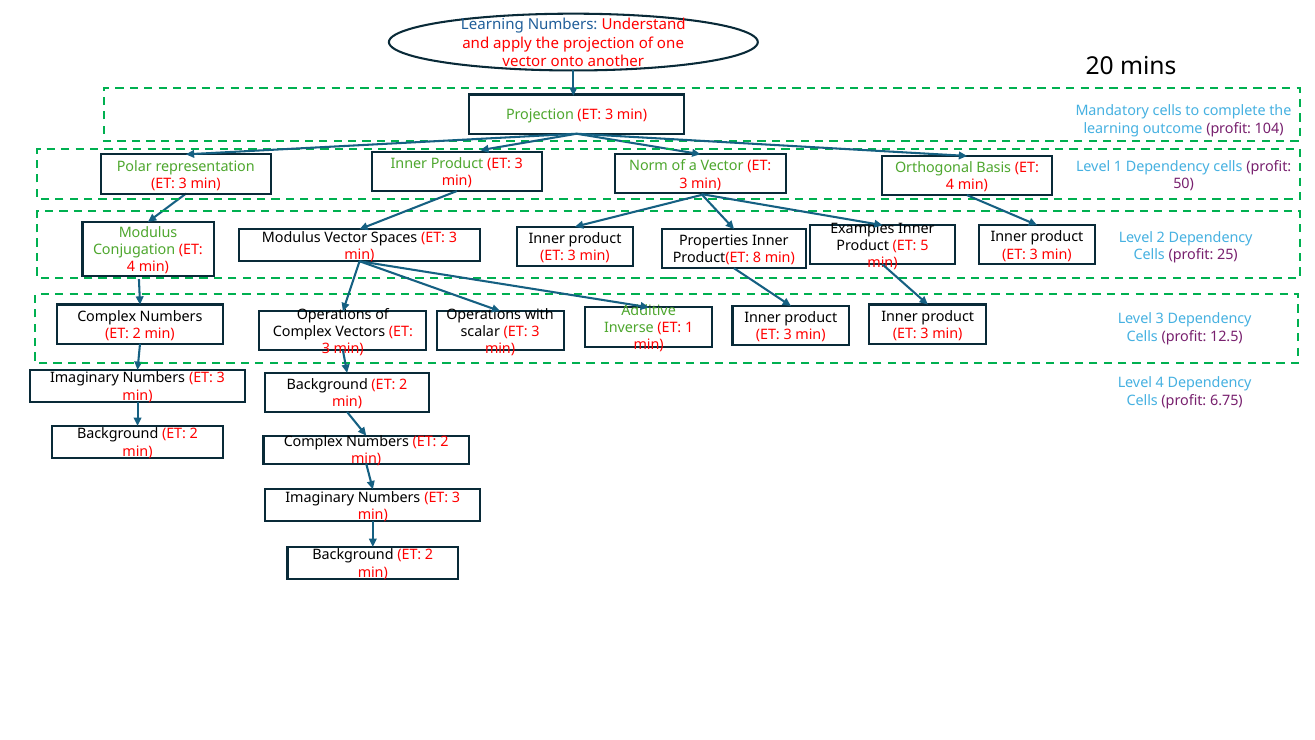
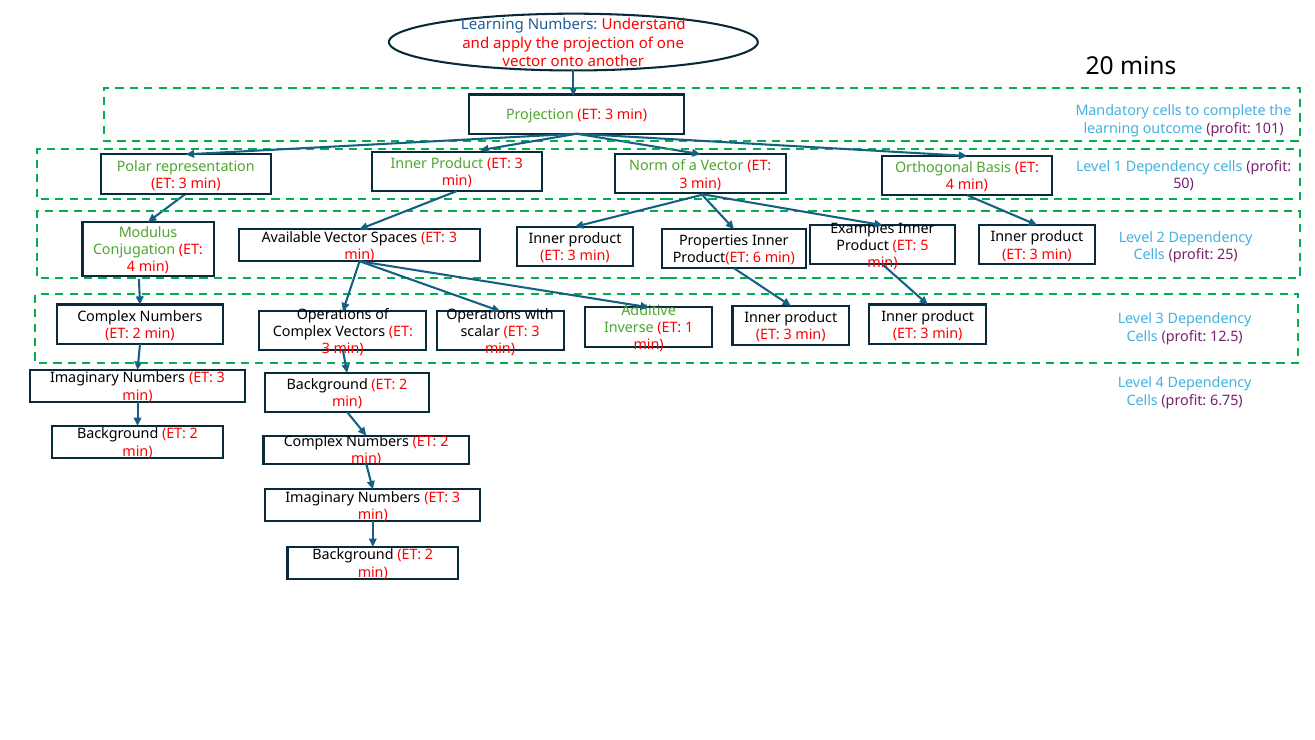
104: 104 -> 101
Modulus at (291, 238): Modulus -> Available
8: 8 -> 6
